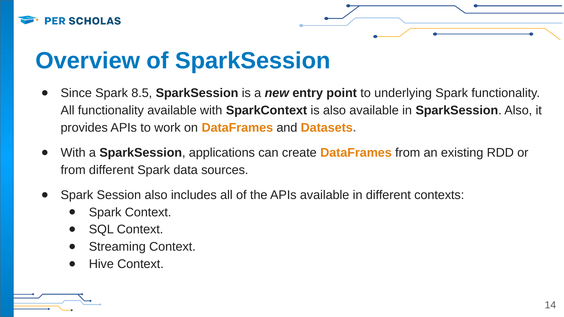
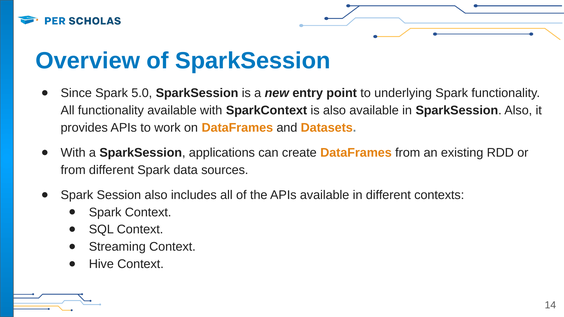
8.5: 8.5 -> 5.0
